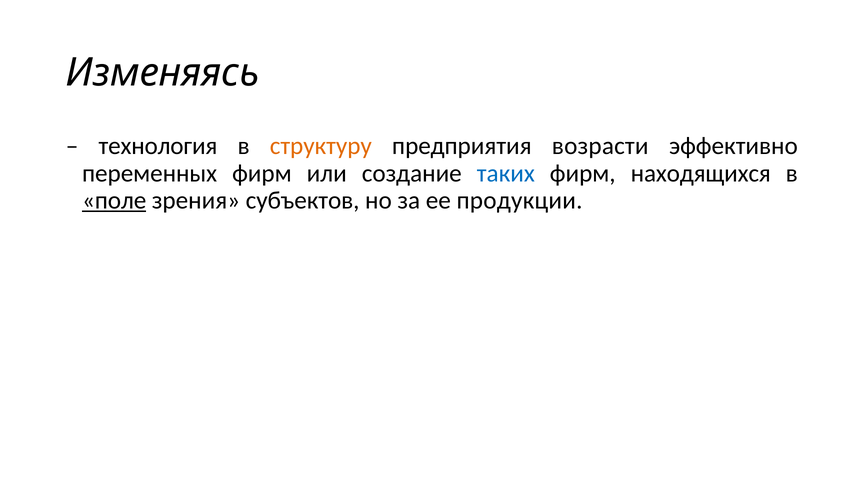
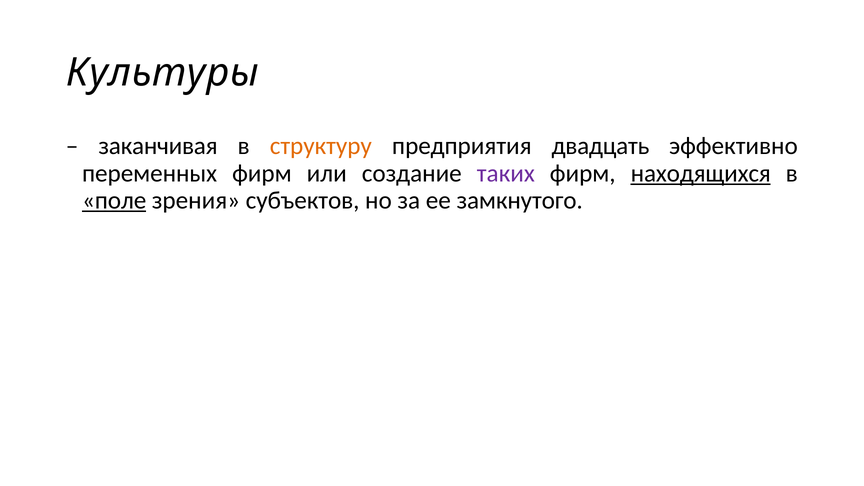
Изменяясь: Изменяясь -> Культуры
технология: технология -> заканчивая
возрасти: возрасти -> двадцать
таких colour: blue -> purple
находящихся underline: none -> present
продукции: продукции -> замкнутого
